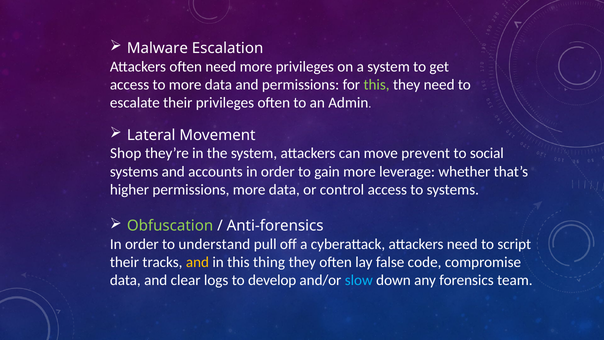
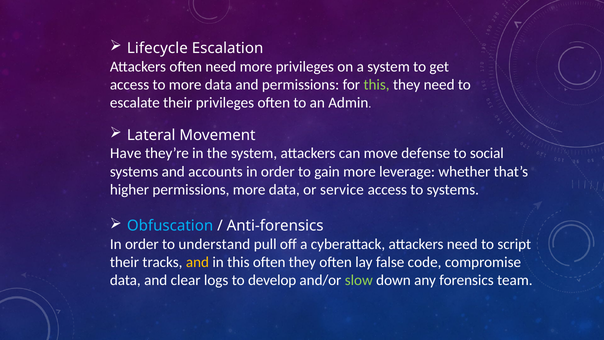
Malware: Malware -> Lifecycle
Shop: Shop -> Have
prevent: prevent -> defense
control: control -> service
Obfuscation colour: light green -> light blue
this thing: thing -> often
slow colour: light blue -> light green
